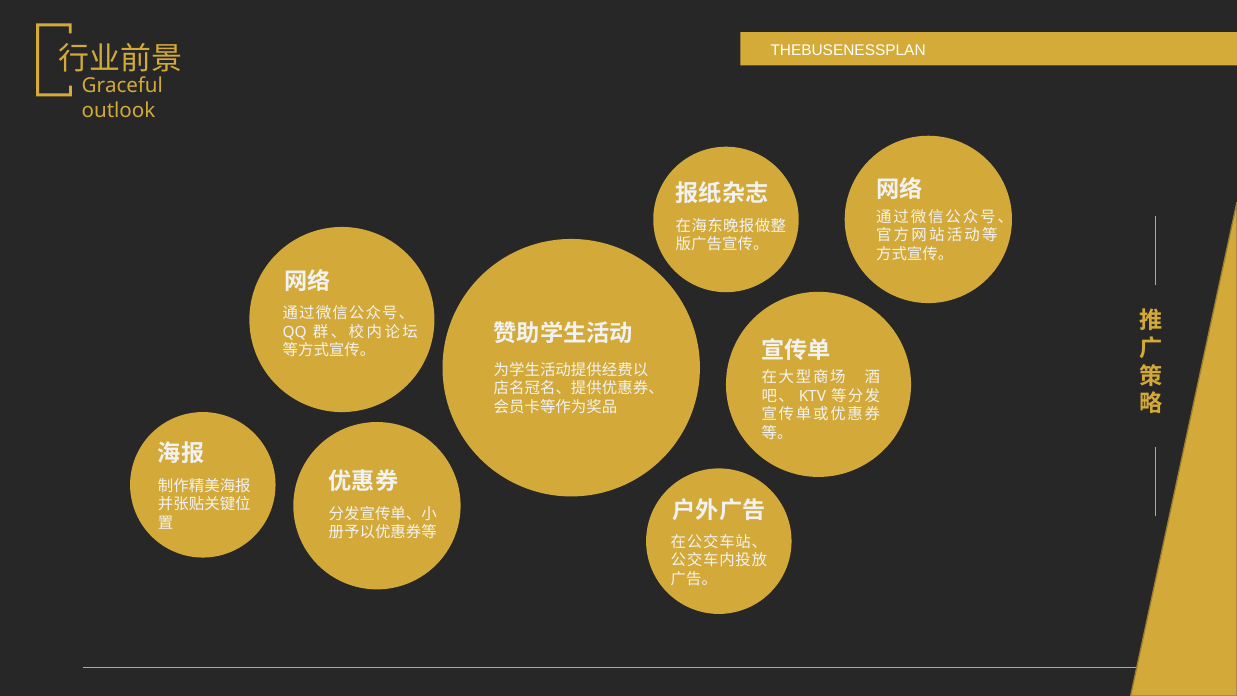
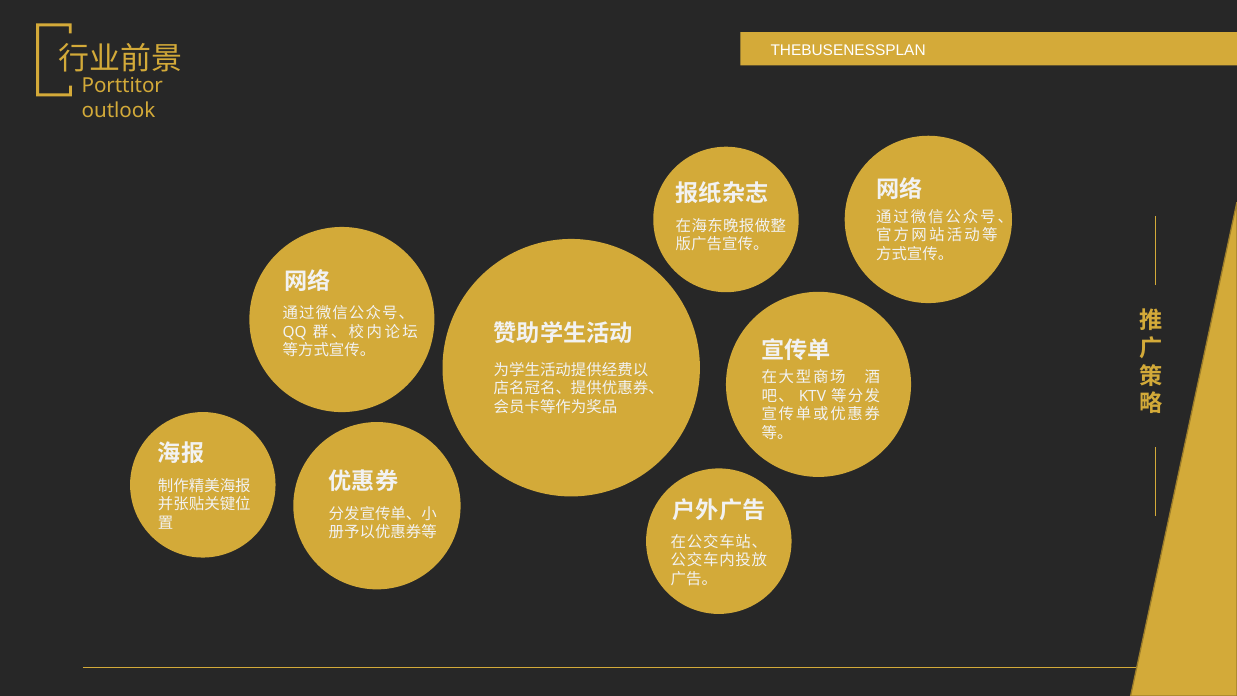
Graceful: Graceful -> Porttitor
